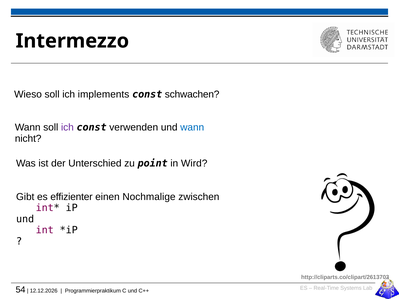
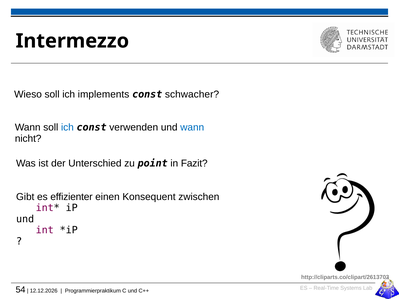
schwachen: schwachen -> schwacher
ich at (67, 128) colour: purple -> blue
Wird: Wird -> Fazit
Nochmalige: Nochmalige -> Konsequent
